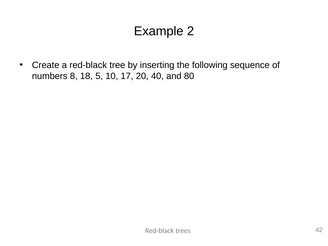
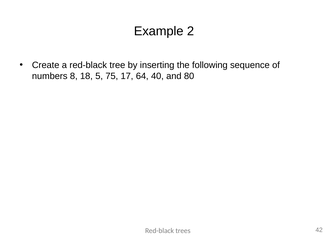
10: 10 -> 75
20: 20 -> 64
